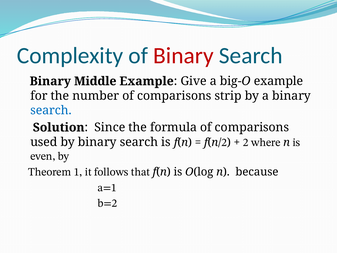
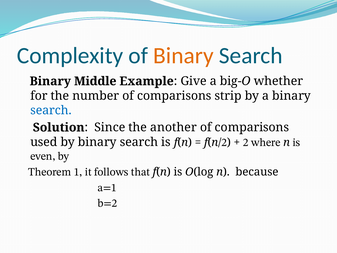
Binary at (183, 56) colour: red -> orange
big-O example: example -> whether
formula: formula -> another
